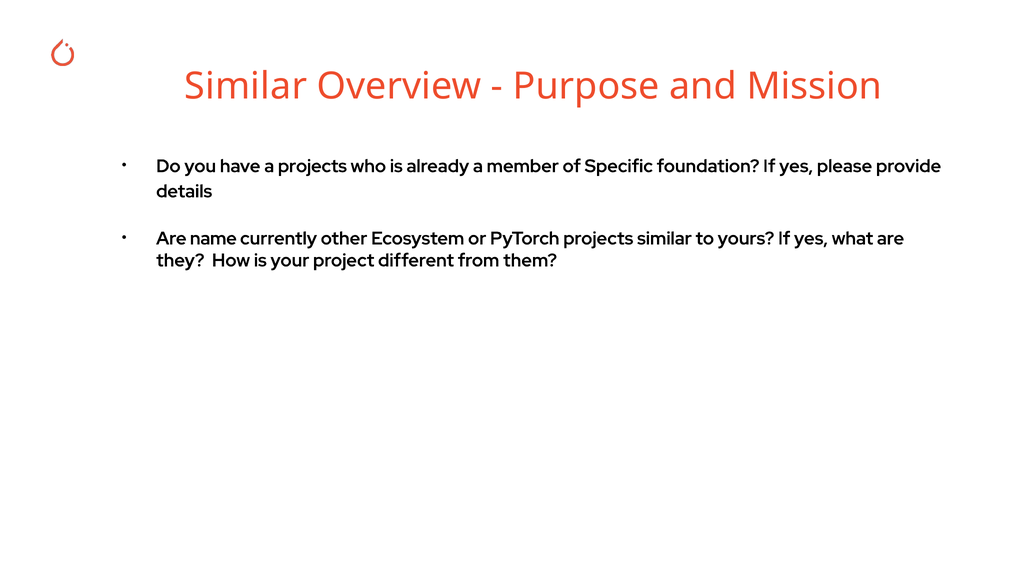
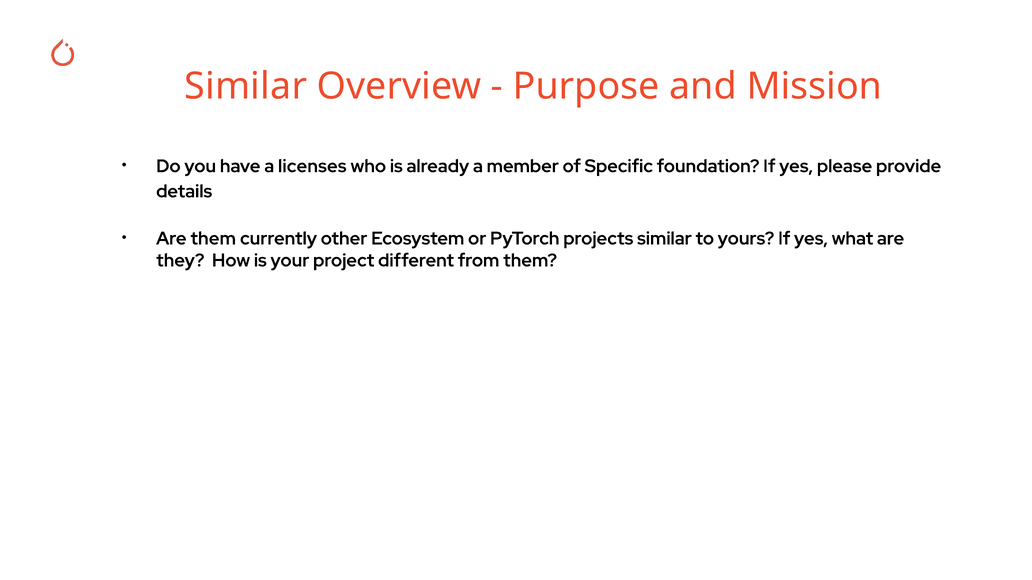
a projects: projects -> licenses
Are name: name -> them
